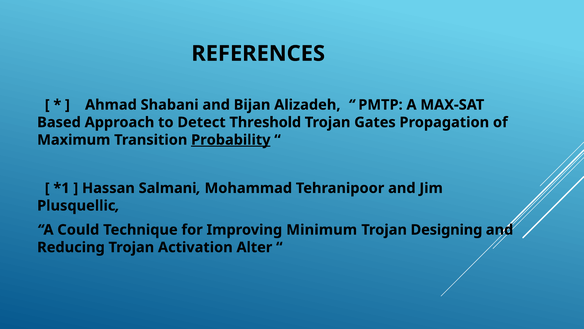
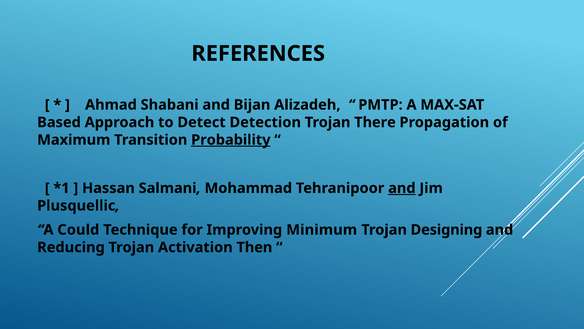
Threshold: Threshold -> Detection
Gates: Gates -> There
and at (402, 188) underline: none -> present
Alter: Alter -> Then
